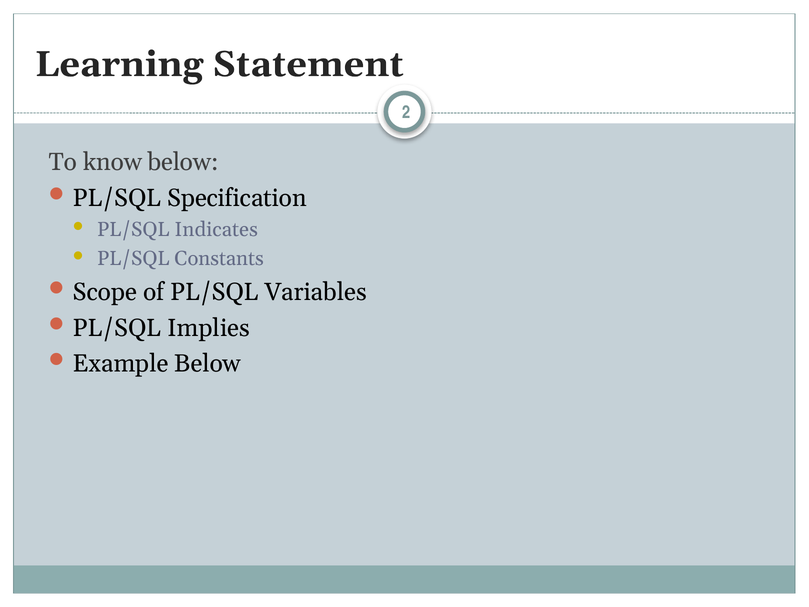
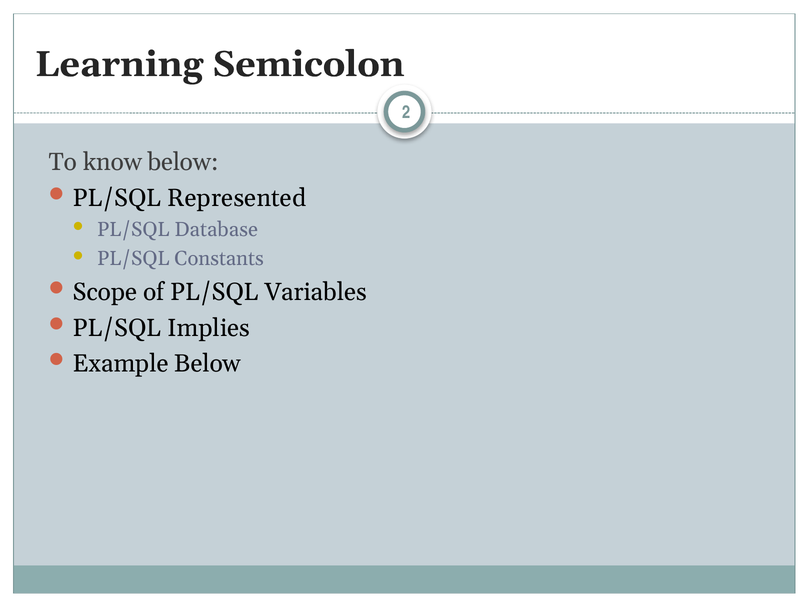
Statement: Statement -> Semicolon
Specification: Specification -> Represented
Indicates: Indicates -> Database
